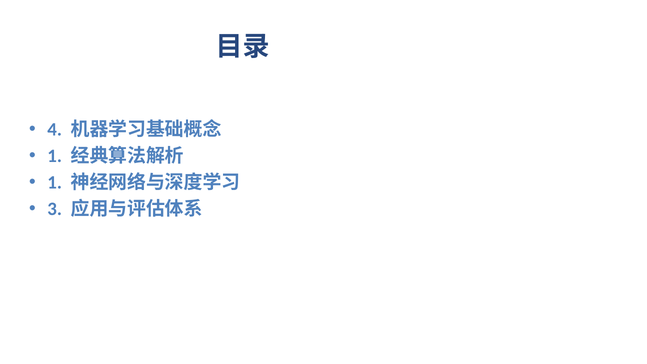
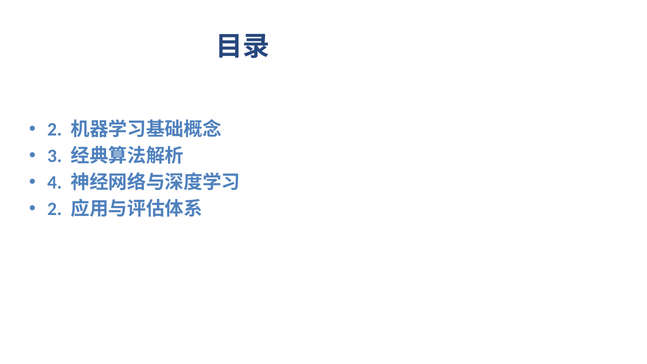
4 at (55, 130): 4 -> 2
1 at (55, 156): 1 -> 3
1 at (55, 183): 1 -> 4
3 at (55, 209): 3 -> 2
